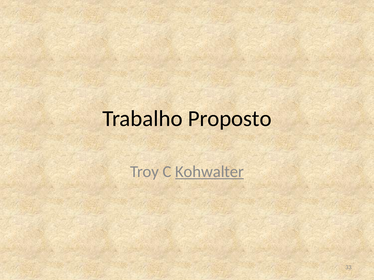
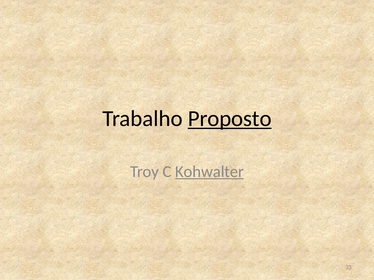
Proposto underline: none -> present
